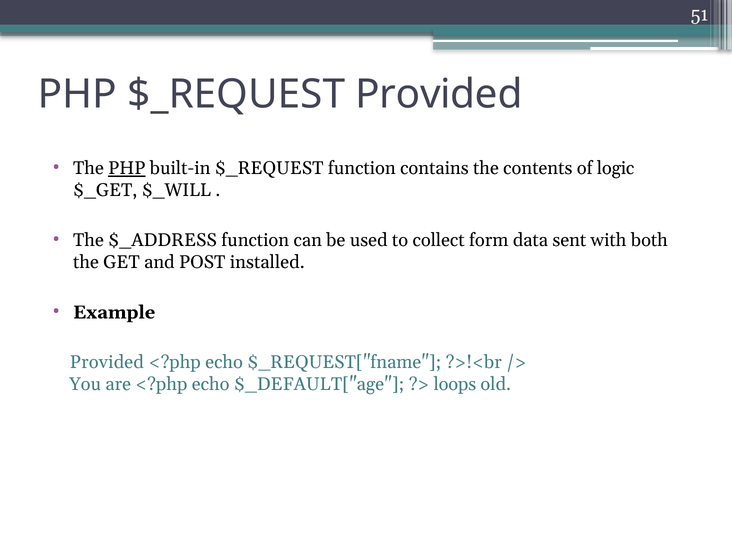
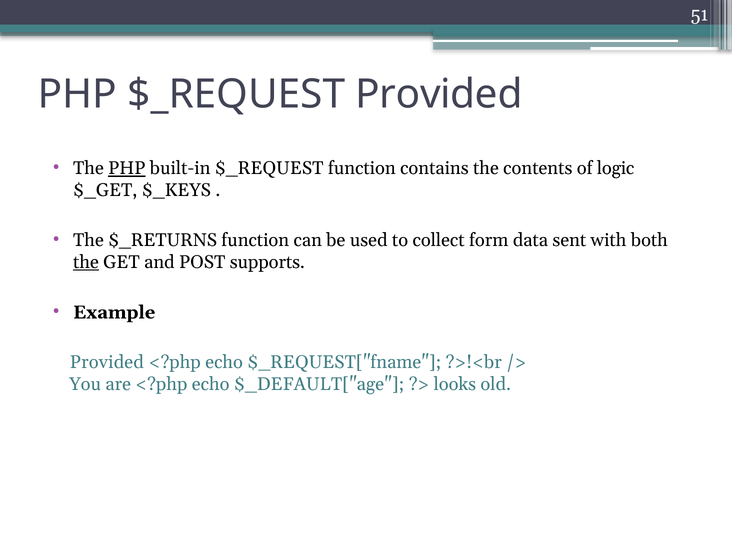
$_WILL: $_WILL -> $_KEYS
$_ADDRESS: $_ADDRESS -> $_RETURNS
the at (86, 262) underline: none -> present
installed: installed -> supports
loops: loops -> looks
